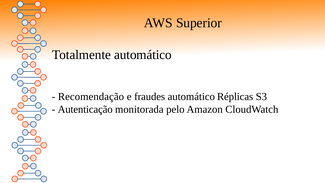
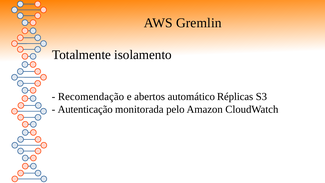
Superior: Superior -> Gremlin
Totalmente automático: automático -> isolamento
fraudes: fraudes -> abertos
